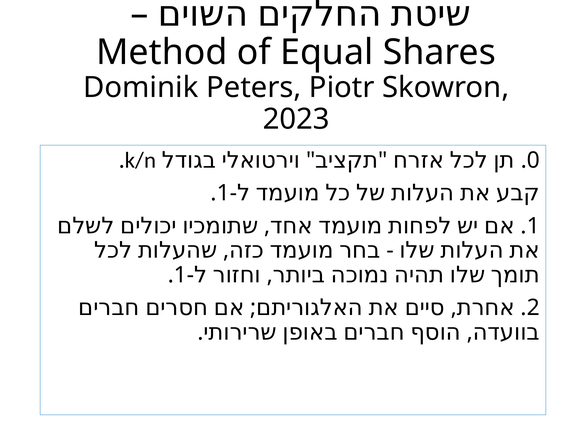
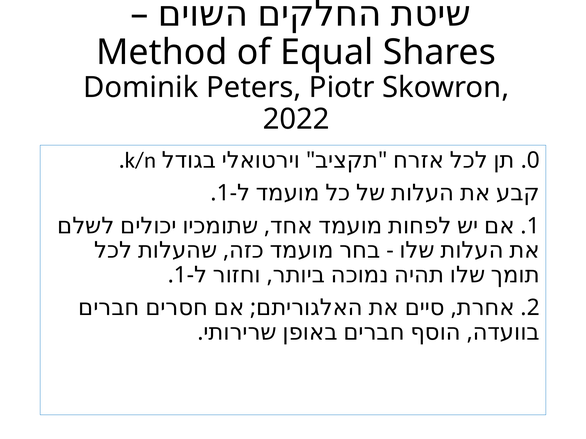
2023: 2023 -> 2022
